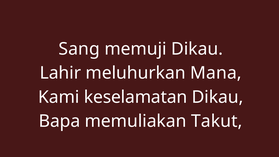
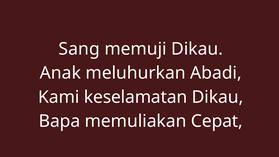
Lahir: Lahir -> Anak
Mana: Mana -> Abadi
Takut: Takut -> Cepat
